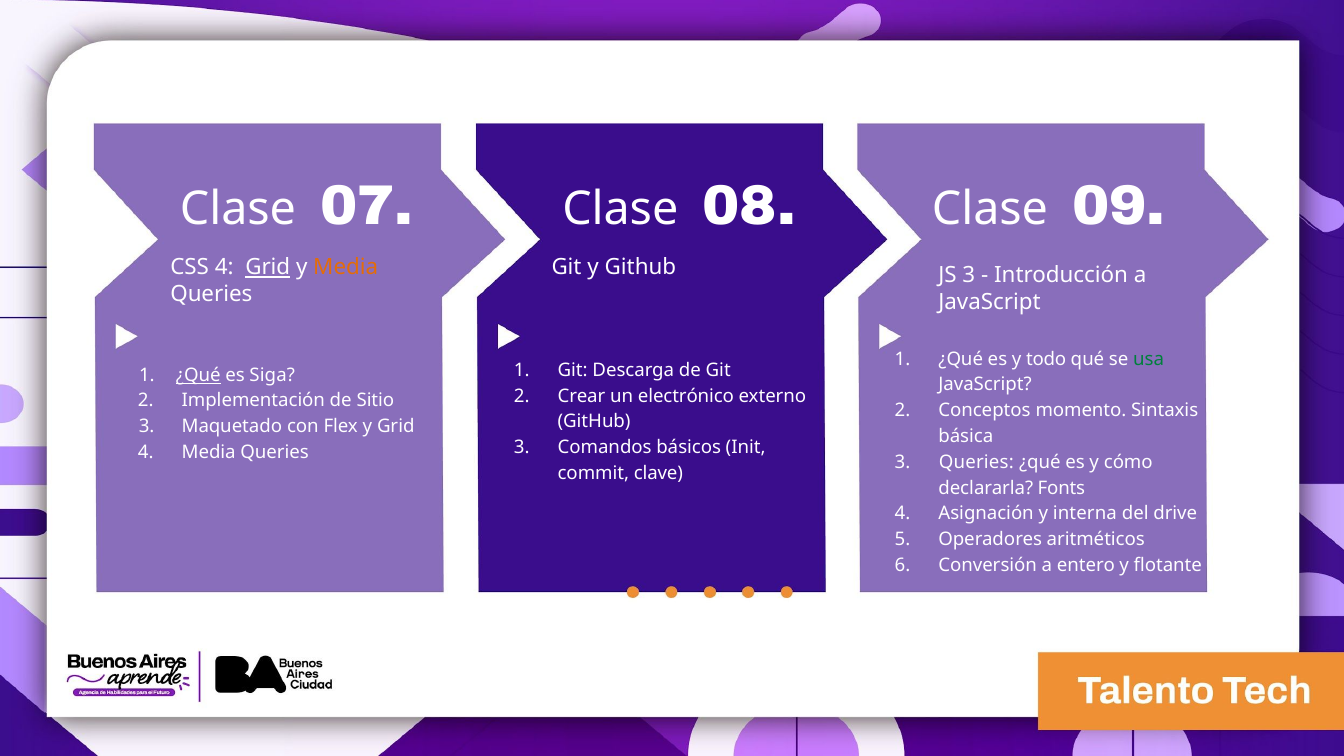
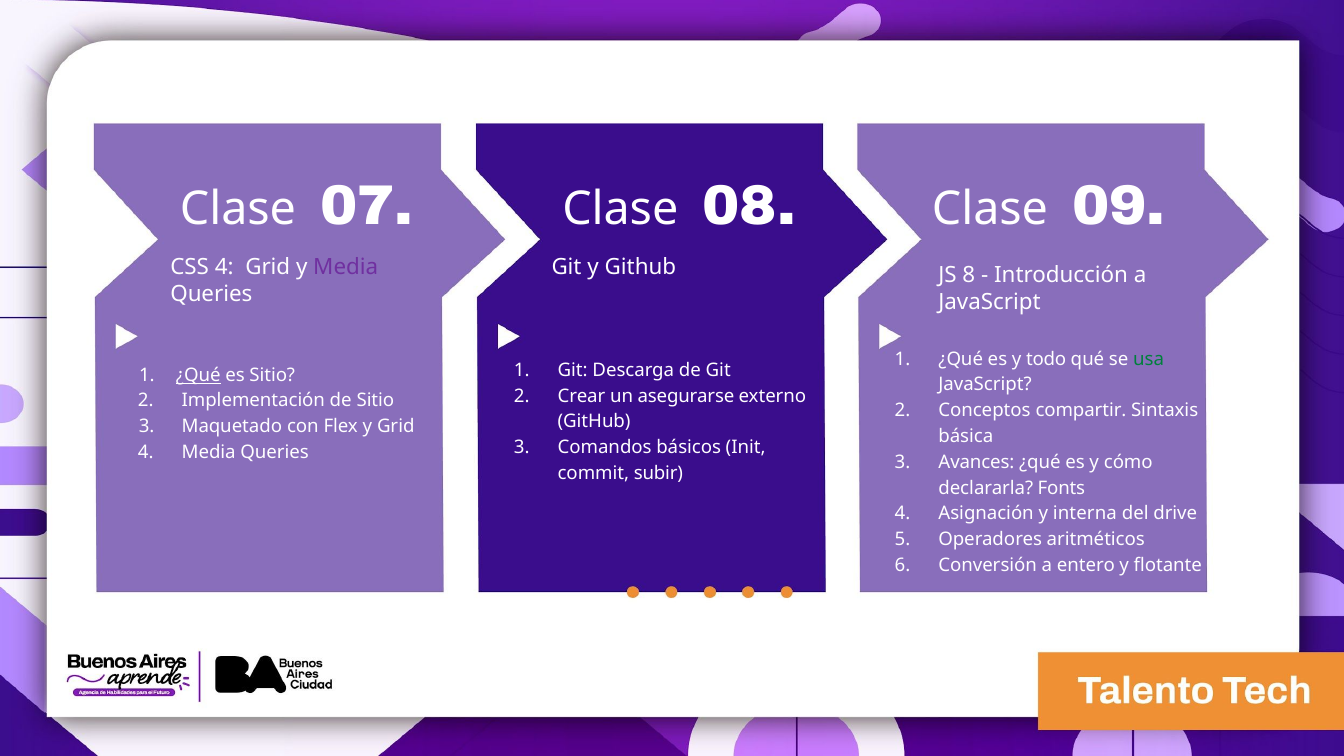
Grid at (268, 267) underline: present -> none
Media at (346, 267) colour: orange -> purple
JS 3: 3 -> 8
es Siga: Siga -> Sitio
electrónico: electrónico -> asegurarse
momento: momento -> compartir
Queries at (976, 462): Queries -> Avances
clave: clave -> subir
